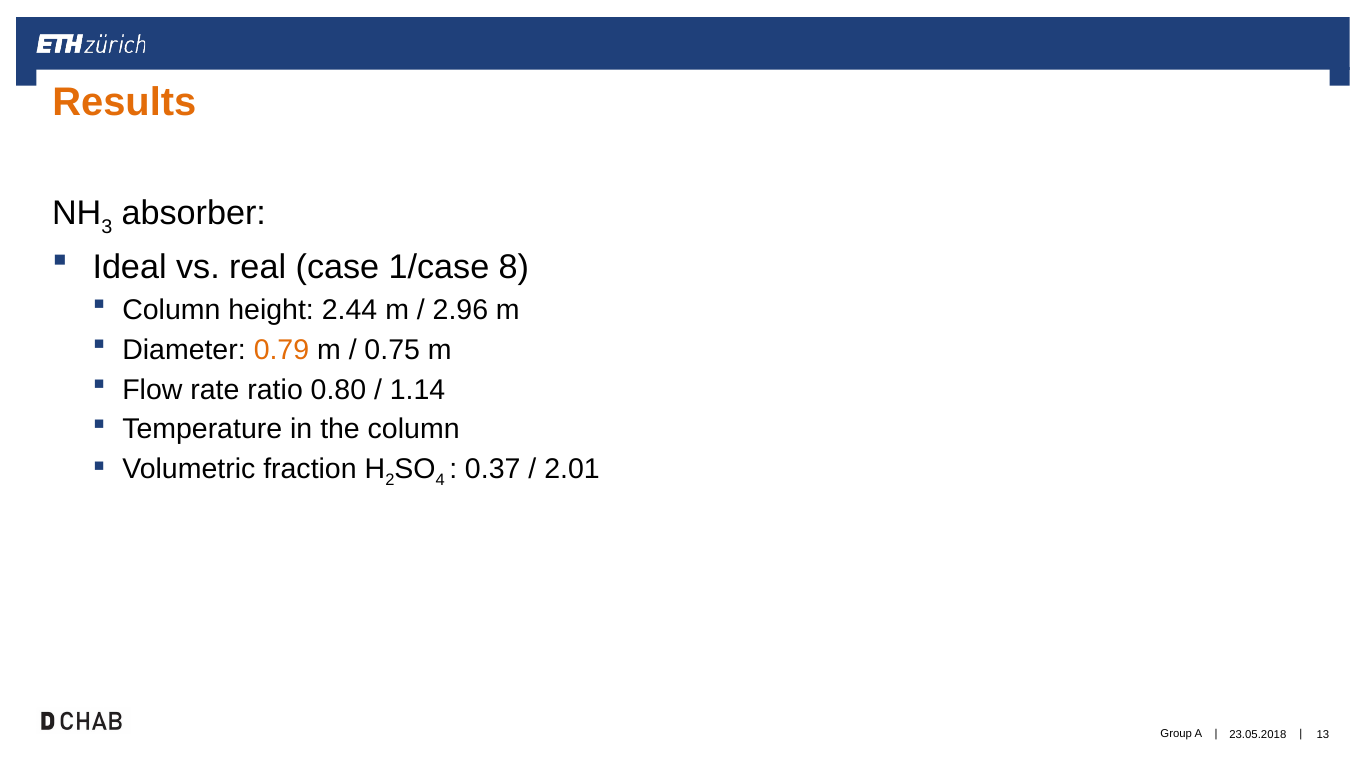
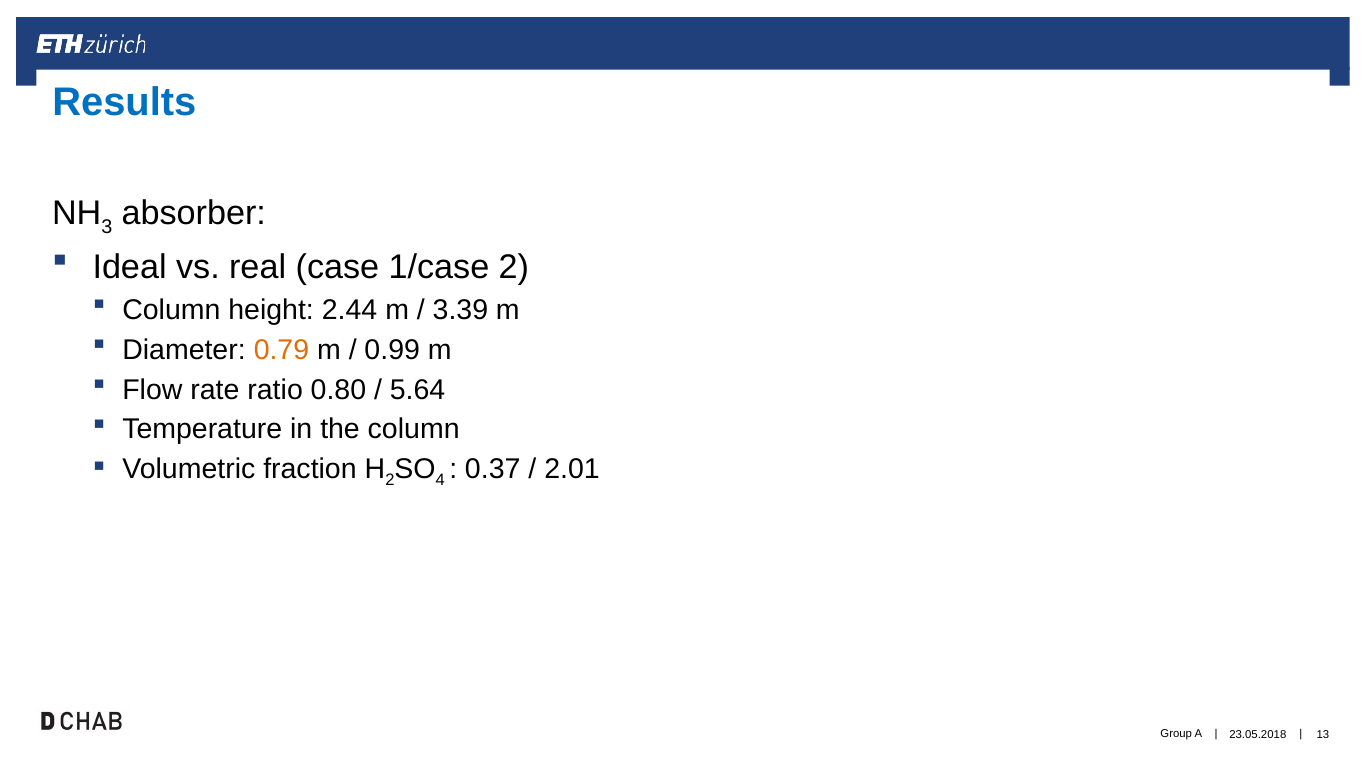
Results colour: orange -> blue
1/case 8: 8 -> 2
2.96: 2.96 -> 3.39
0.75: 0.75 -> 0.99
1.14: 1.14 -> 5.64
